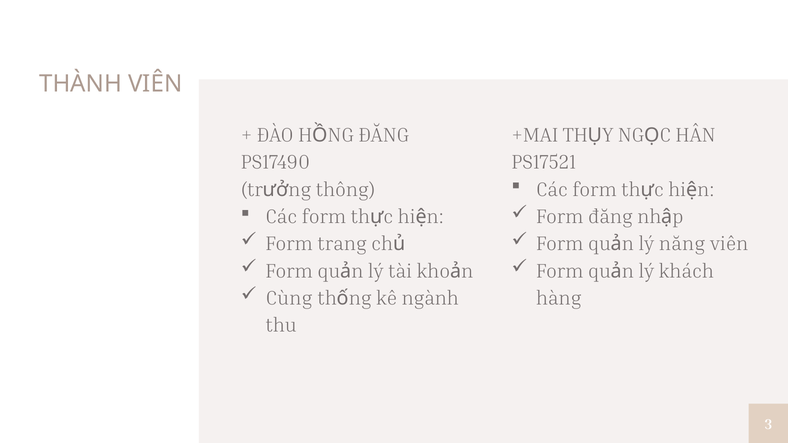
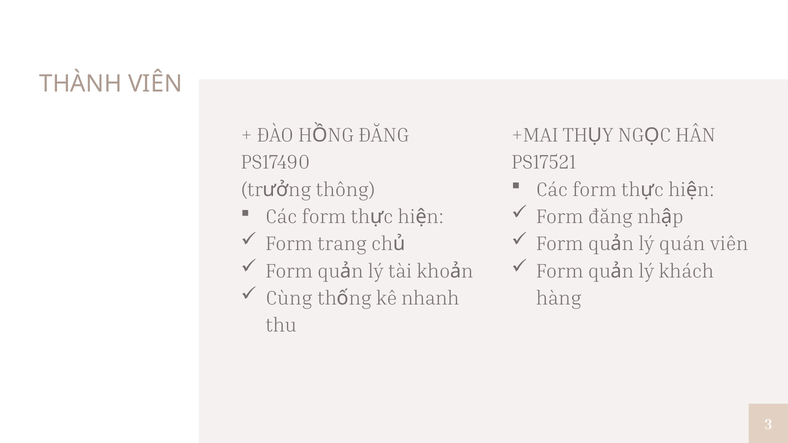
năng: năng -> quán
ngành: ngành -> nhanh
